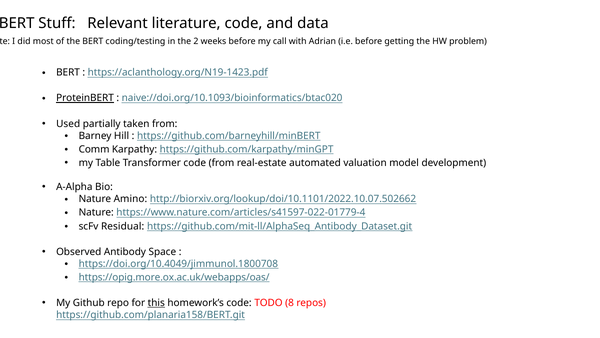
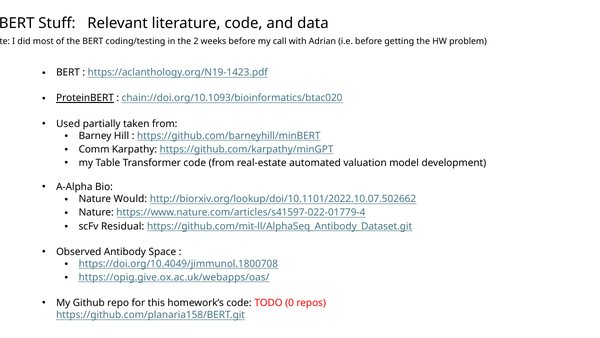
naive://doi.org/10.1093/bioinformatics/btac020: naive://doi.org/10.1093/bioinformatics/btac020 -> chain://doi.org/10.1093/bioinformatics/btac020
Amino: Amino -> Would
https://opig.more.ox.ac.uk/webapps/oas/: https://opig.more.ox.ac.uk/webapps/oas/ -> https://opig.give.ox.ac.uk/webapps/oas/
this underline: present -> none
8: 8 -> 0
